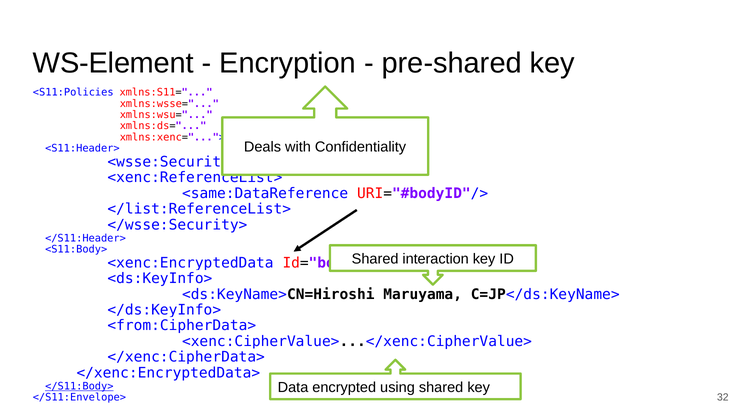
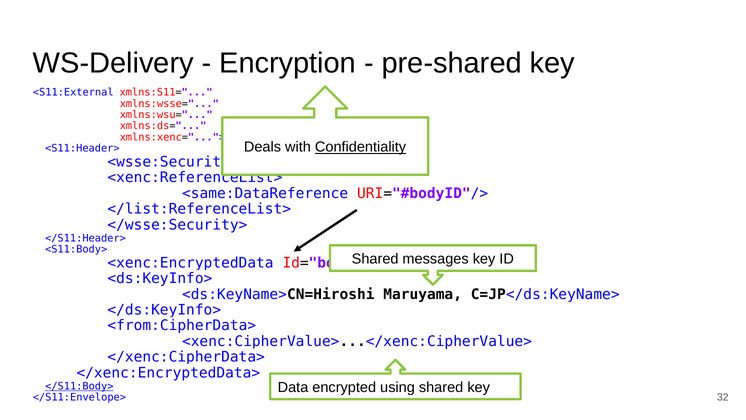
WS-Element: WS-Element -> WS-Delivery
<S11:Policies: <S11:Policies -> <S11:External
Confidentiality underline: none -> present
interaction: interaction -> messages
